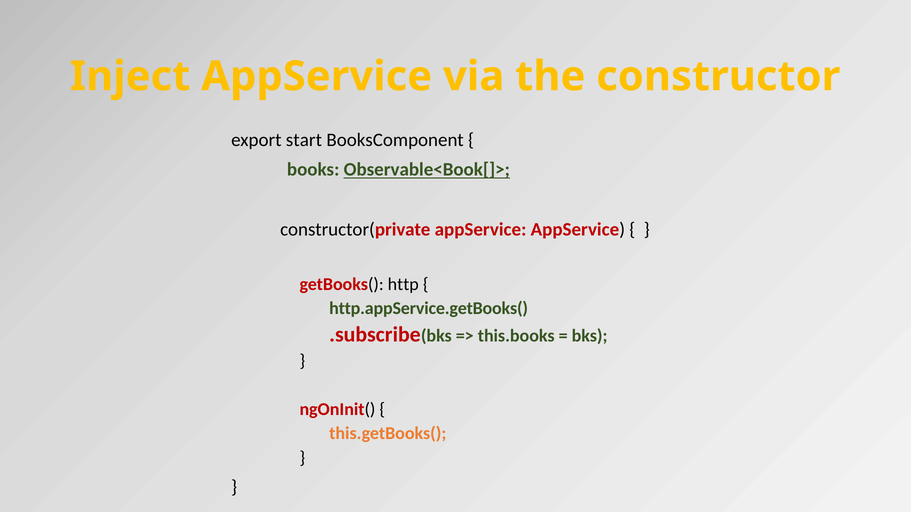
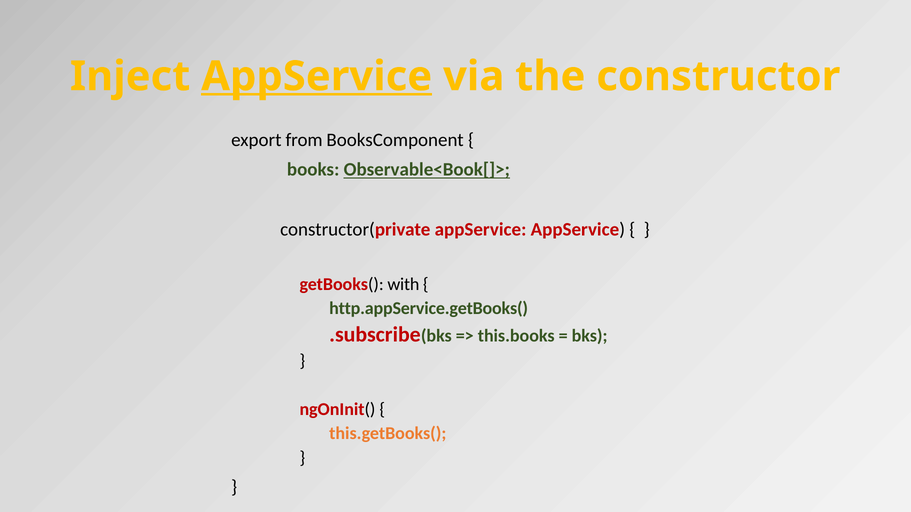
AppService at (317, 77) underline: none -> present
start: start -> from
http: http -> with
